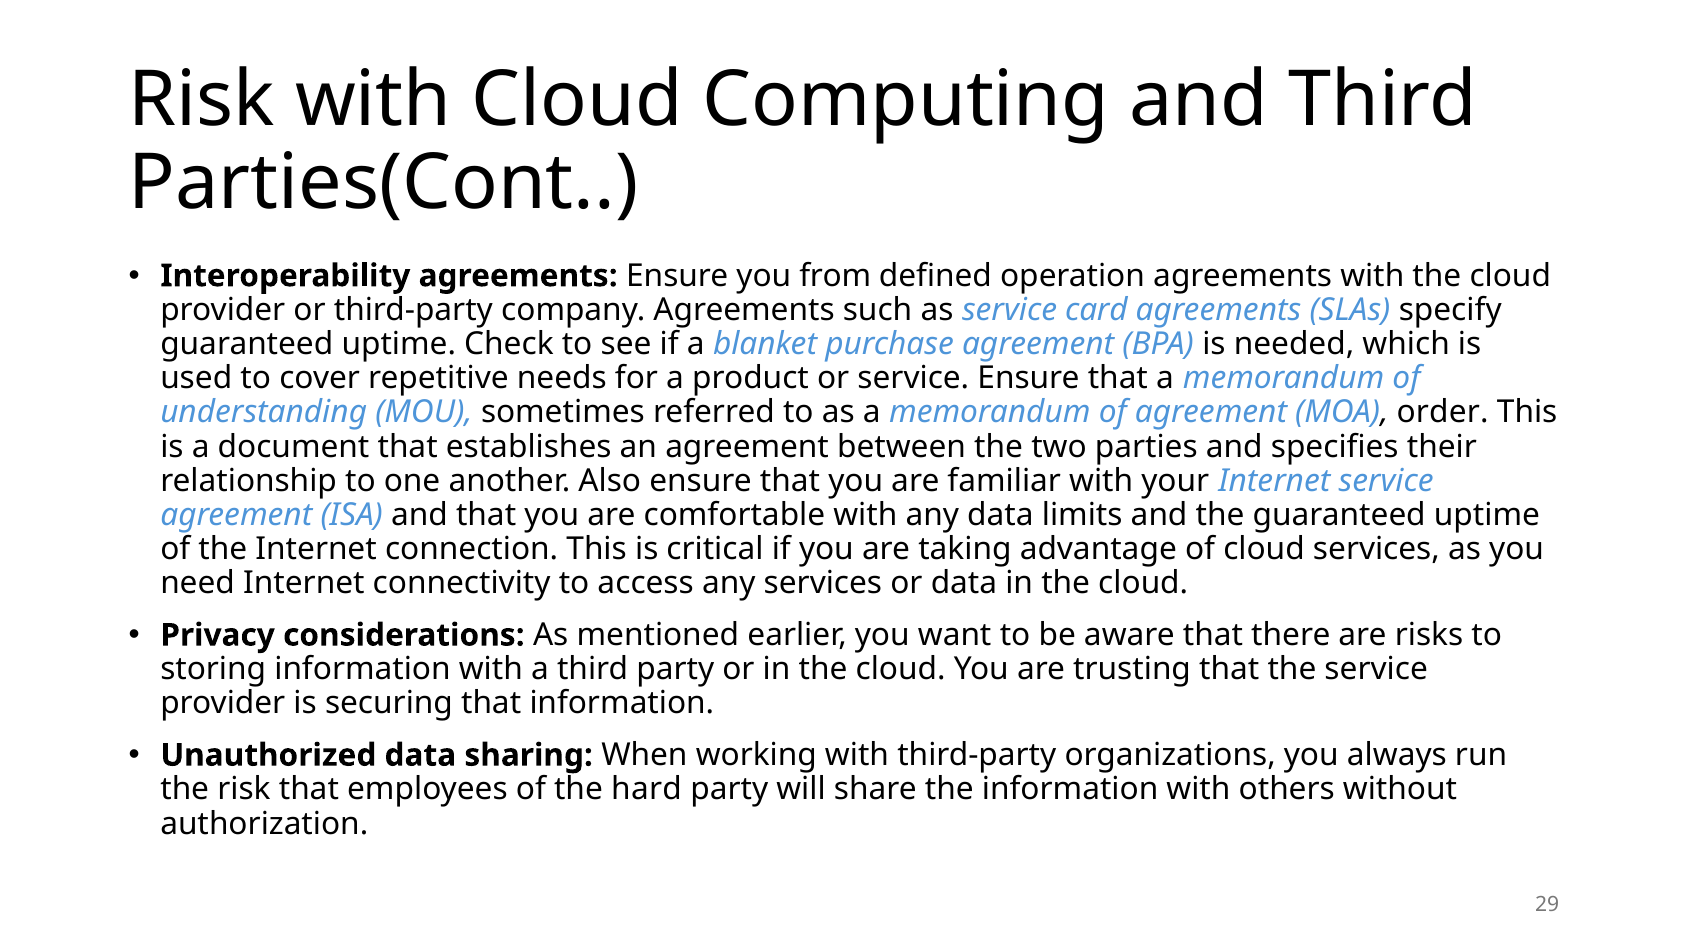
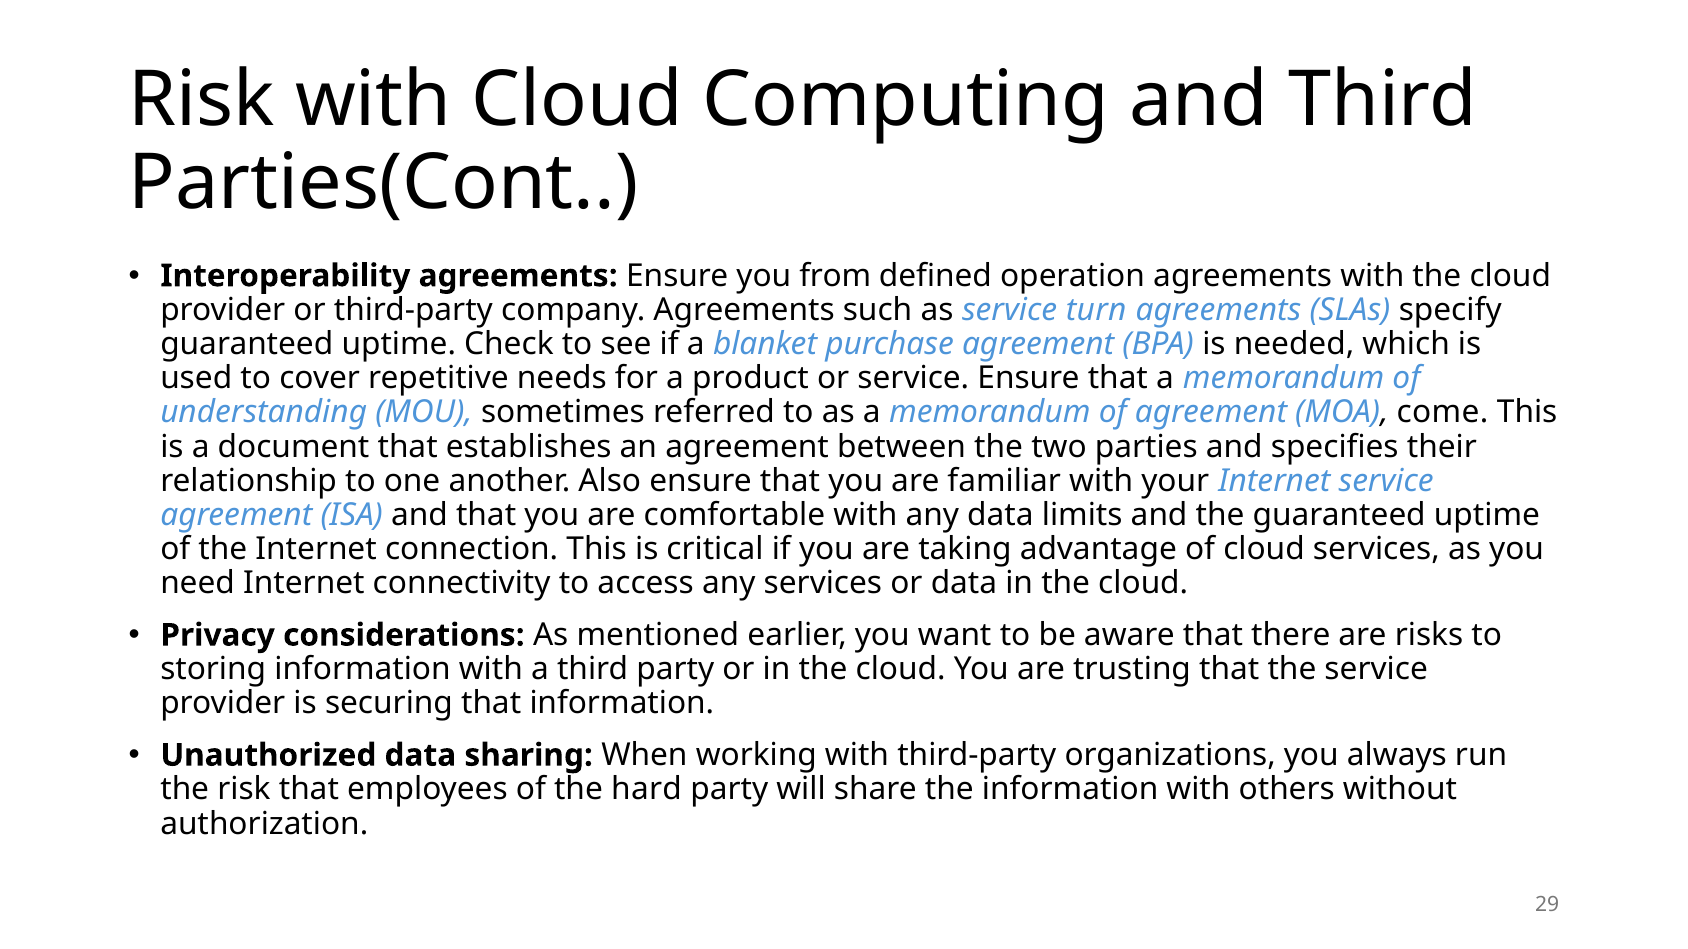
card: card -> turn
order: order -> come
